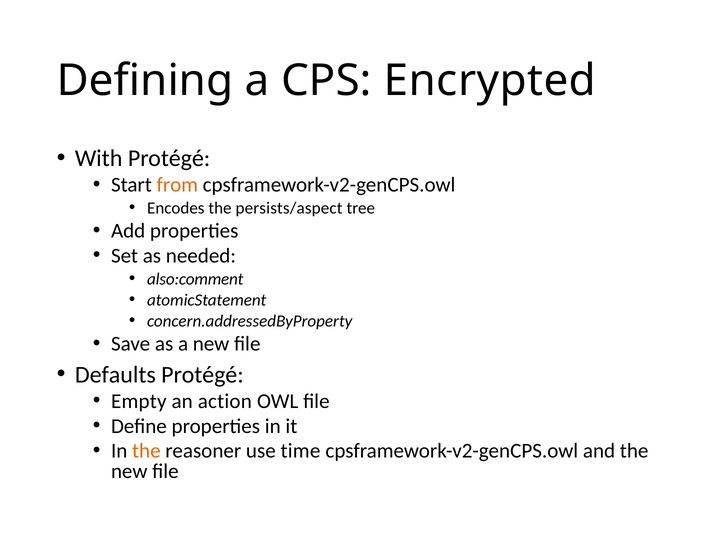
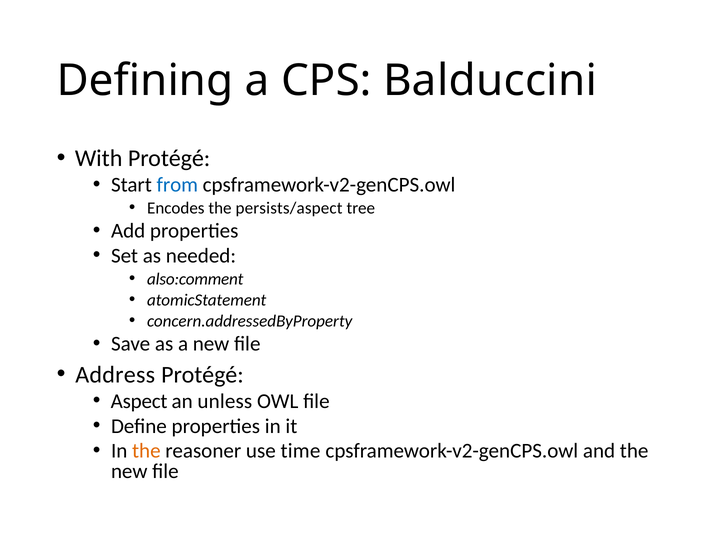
Encrypted: Encrypted -> Balduccini
from colour: orange -> blue
Defaults: Defaults -> Address
Empty: Empty -> Aspect
action: action -> unless
